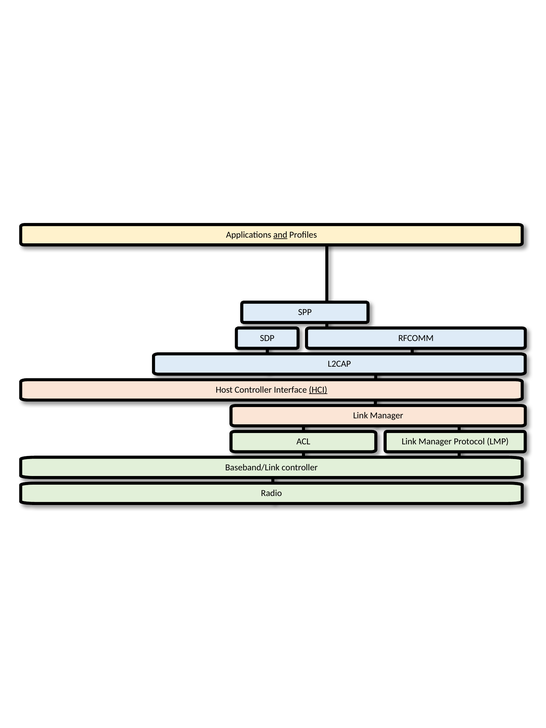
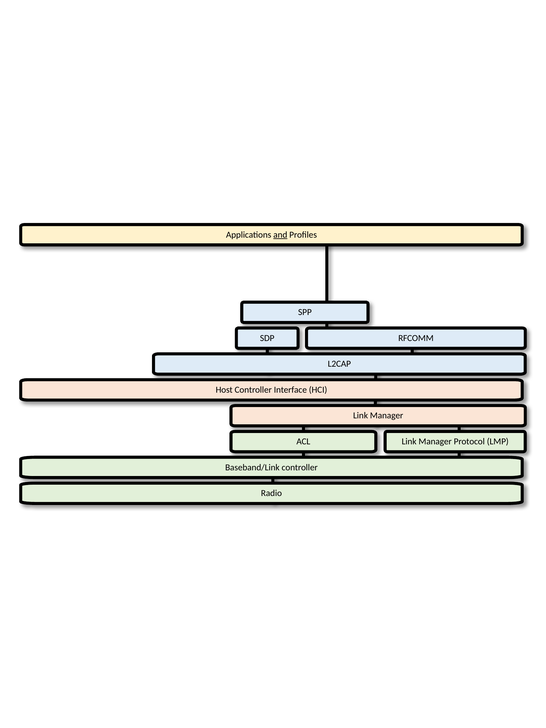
HCI underline: present -> none
